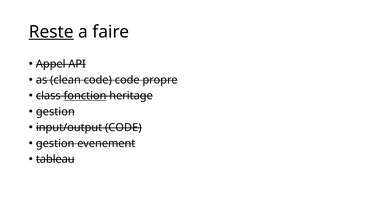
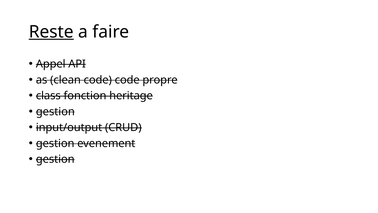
fonction underline: present -> none
input/output CODE: CODE -> CRUD
tableau at (55, 159): tableau -> gestion
